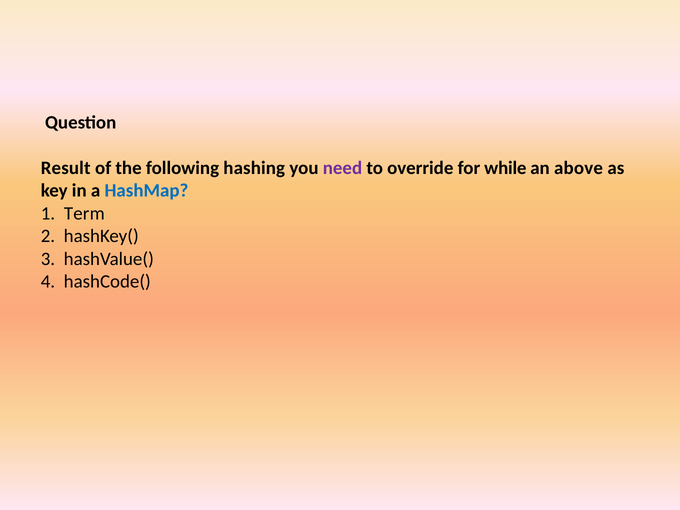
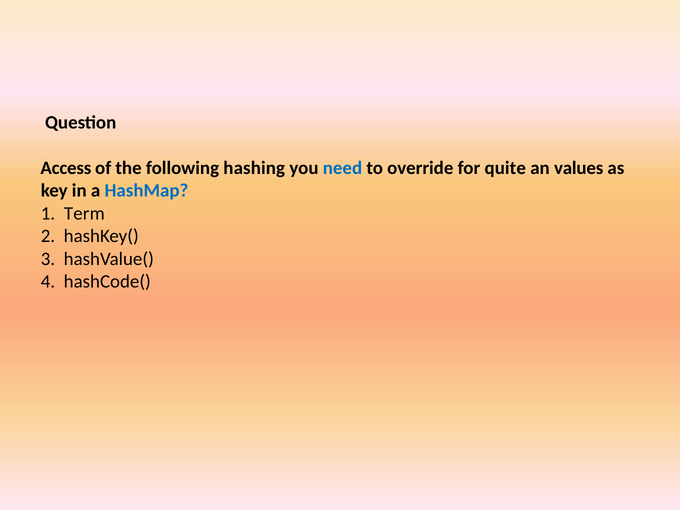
Result: Result -> Access
need colour: purple -> blue
while: while -> quite
above: above -> values
